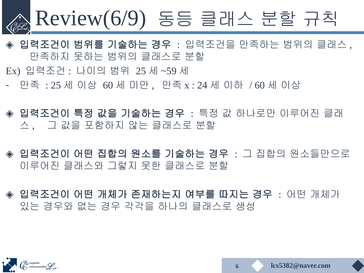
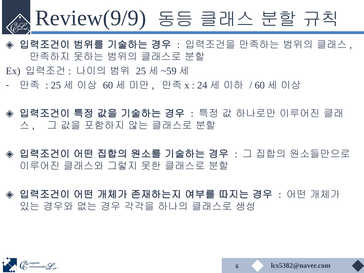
Review(6/9: Review(6/9 -> Review(9/9
